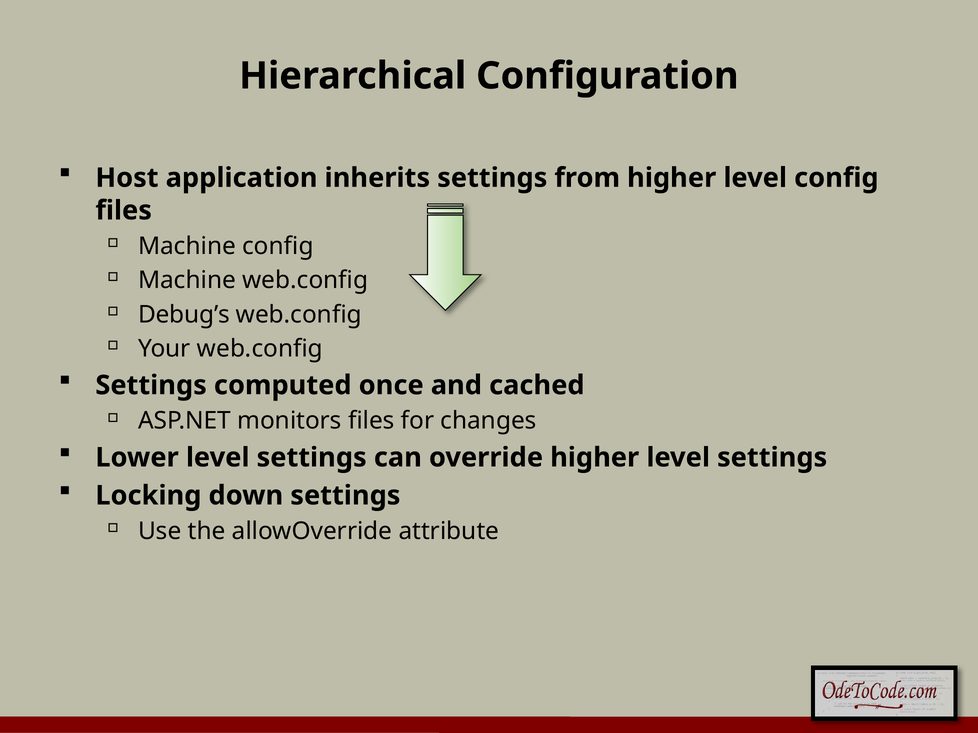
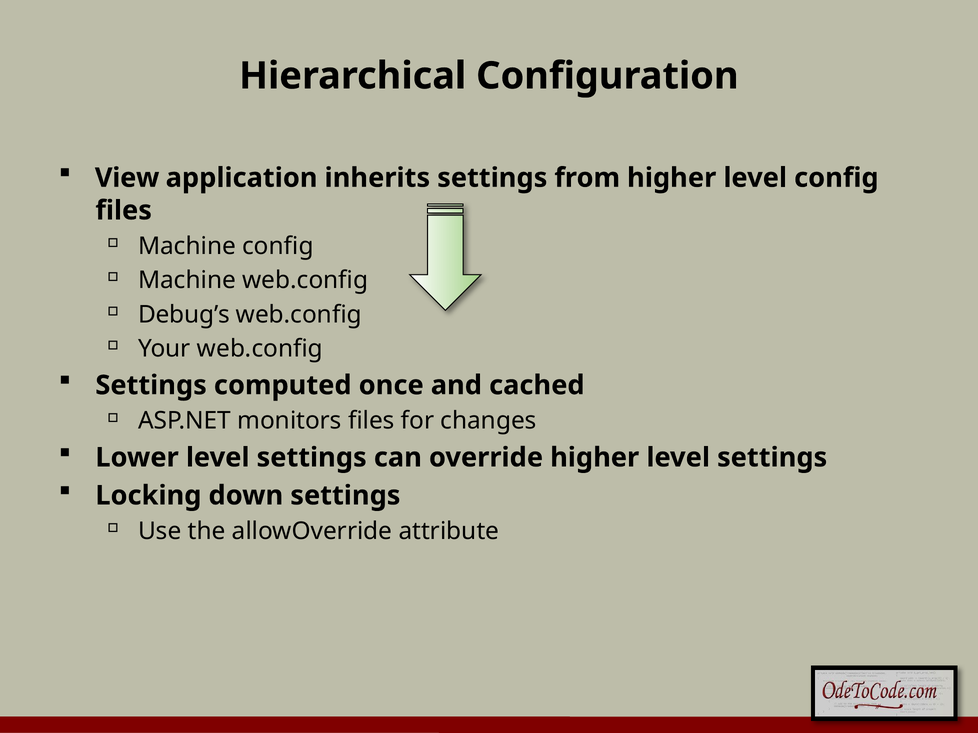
Host: Host -> View
